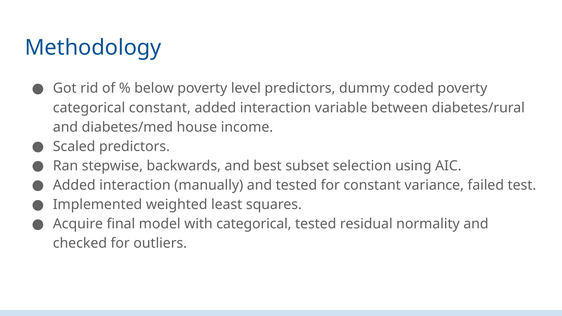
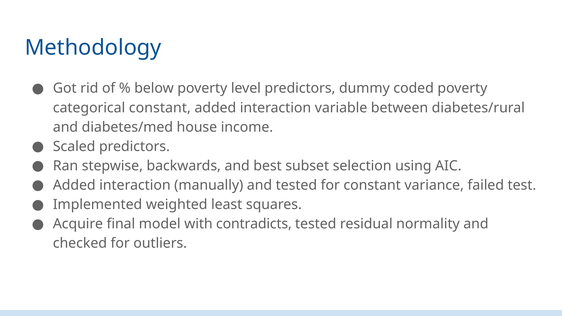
with categorical: categorical -> contradicts
